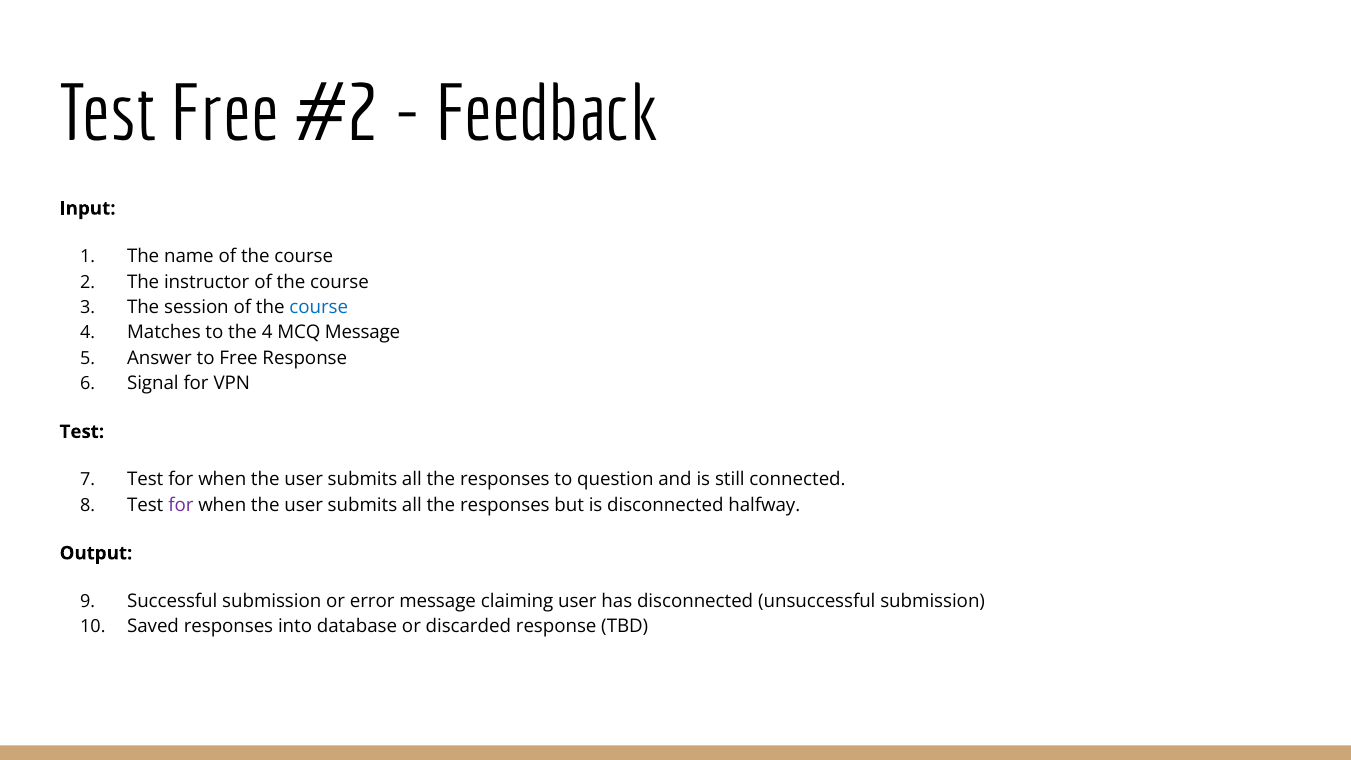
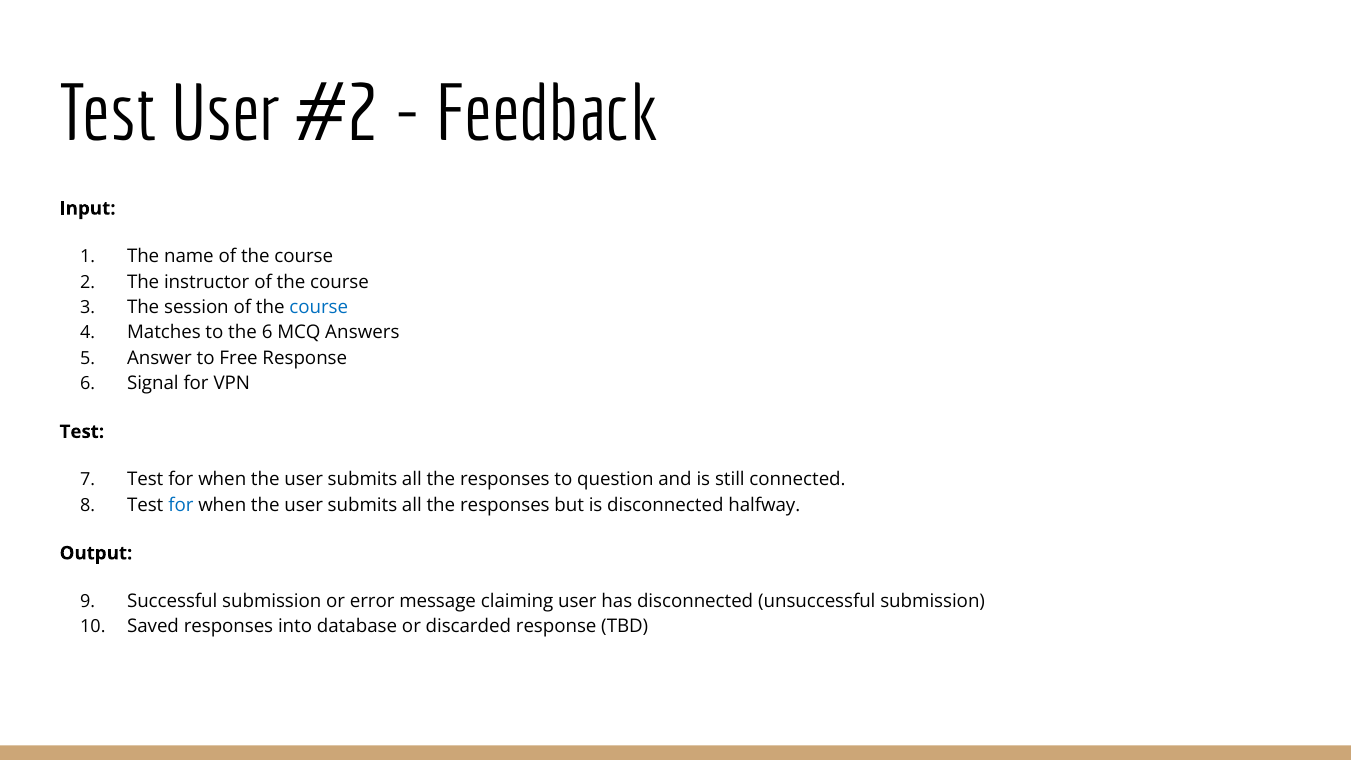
Test Free: Free -> User
the 4: 4 -> 6
MCQ Message: Message -> Answers
for at (181, 505) colour: purple -> blue
